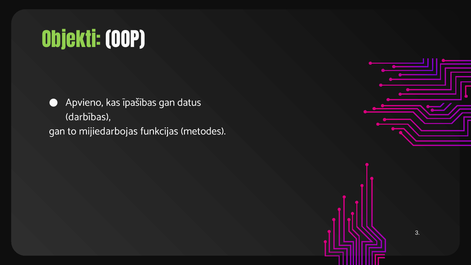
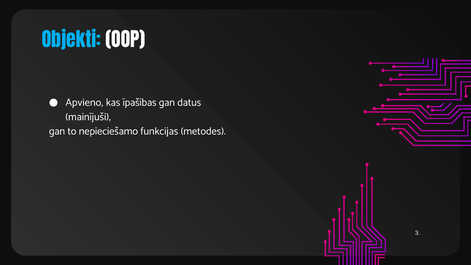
Objekti colour: light green -> light blue
darbības: darbības -> mainījuši
mijiedarbojas: mijiedarbojas -> nepieciešamo
